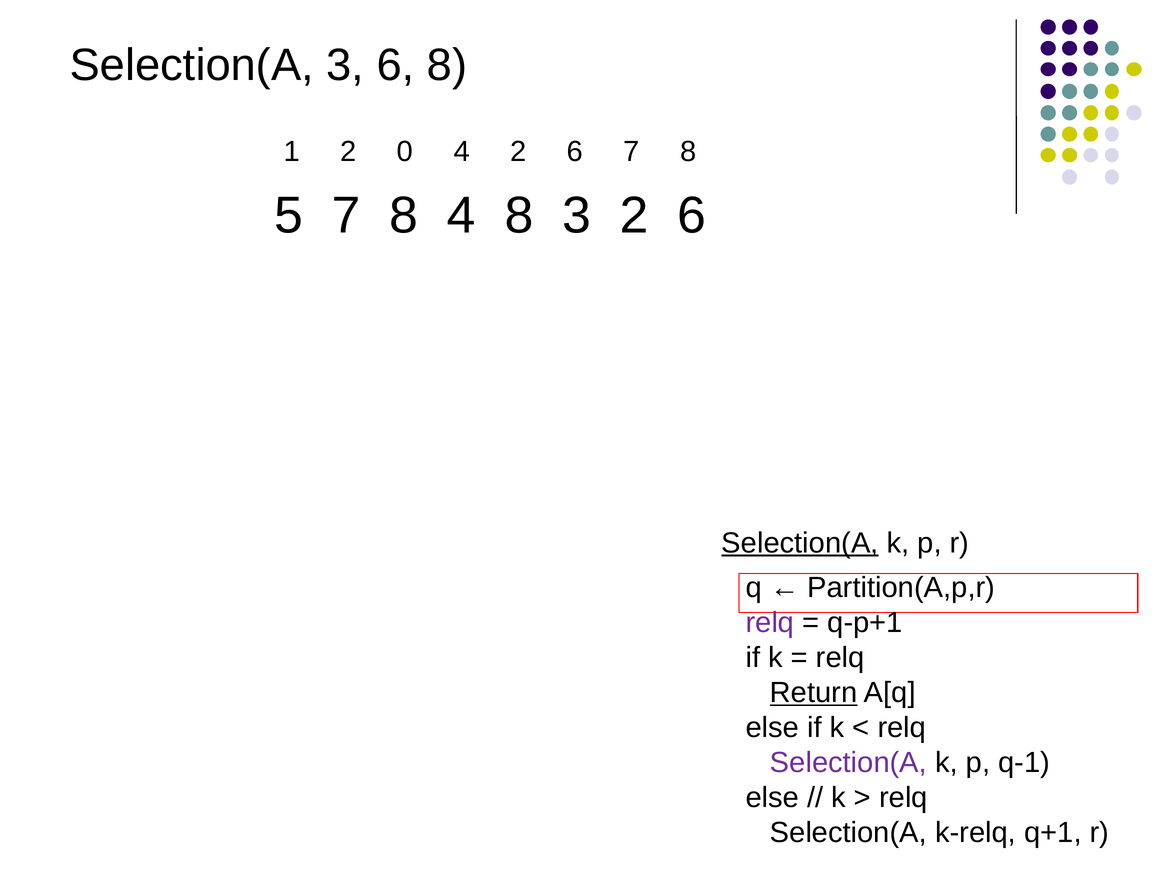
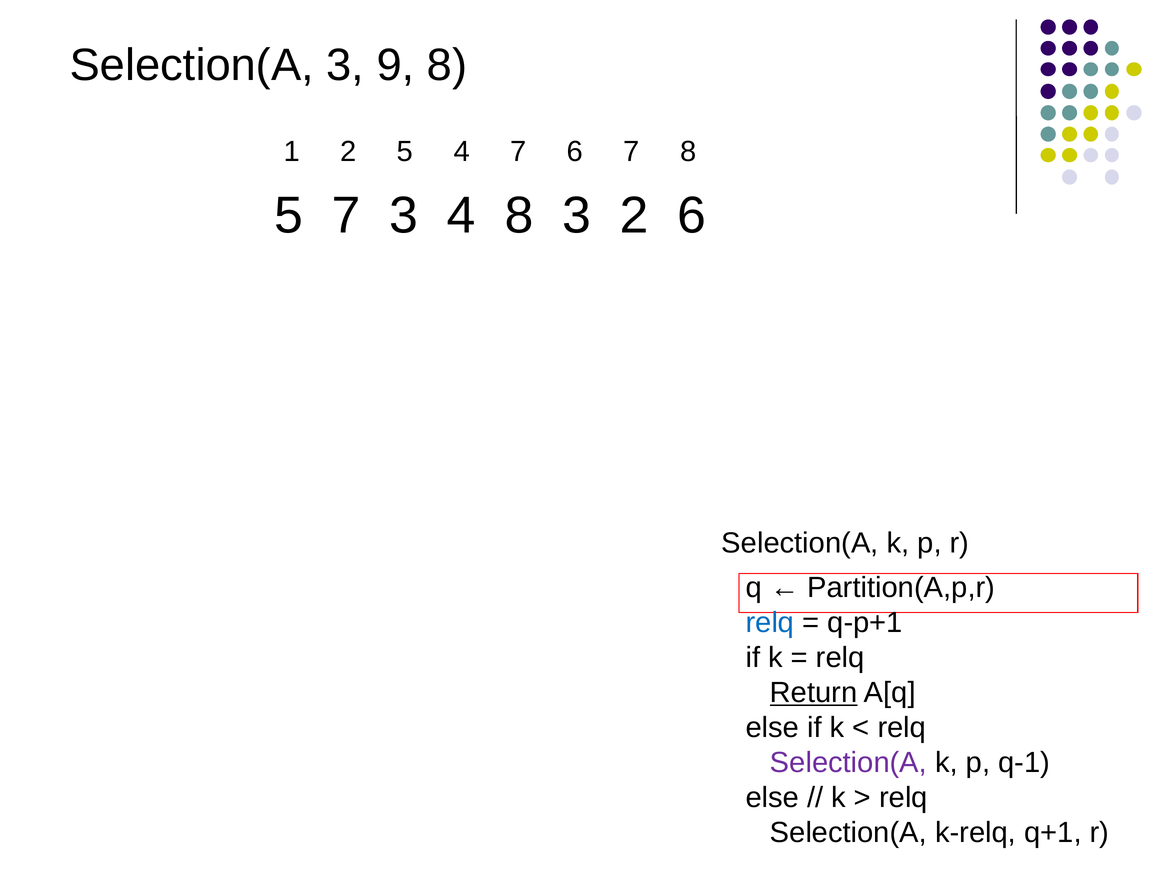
3 6: 6 -> 9
2 0: 0 -> 5
4 2: 2 -> 7
5 7 8: 8 -> 3
Selection(A at (800, 543) underline: present -> none
relq at (770, 623) colour: purple -> blue
